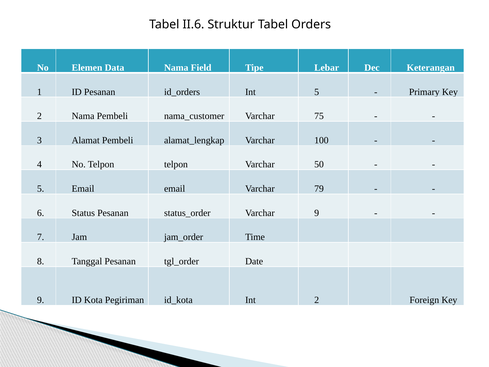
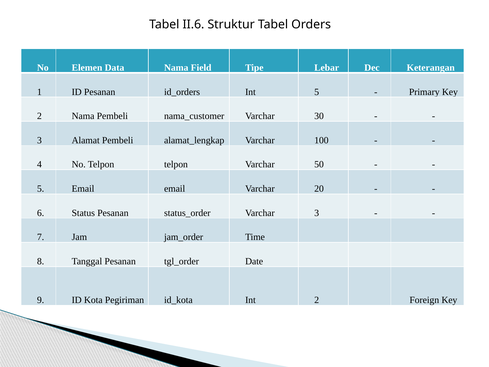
75: 75 -> 30
79: 79 -> 20
Varchar 9: 9 -> 3
